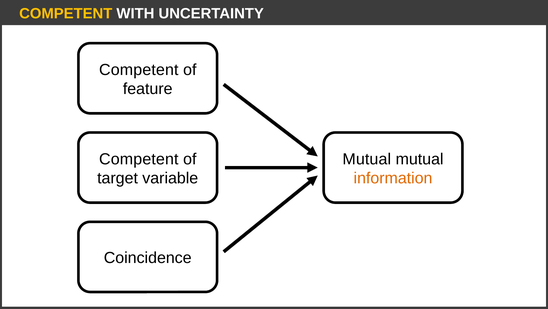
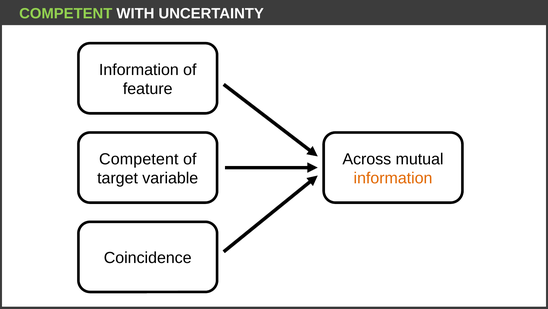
COMPETENT at (66, 14) colour: yellow -> light green
Competent at (139, 70): Competent -> Information
Mutual at (367, 159): Mutual -> Across
